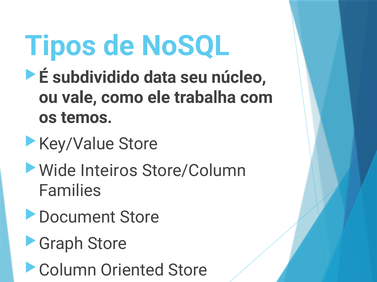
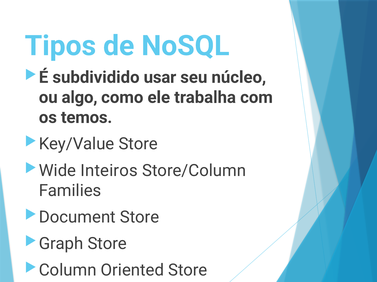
data: data -> usar
vale: vale -> algo
